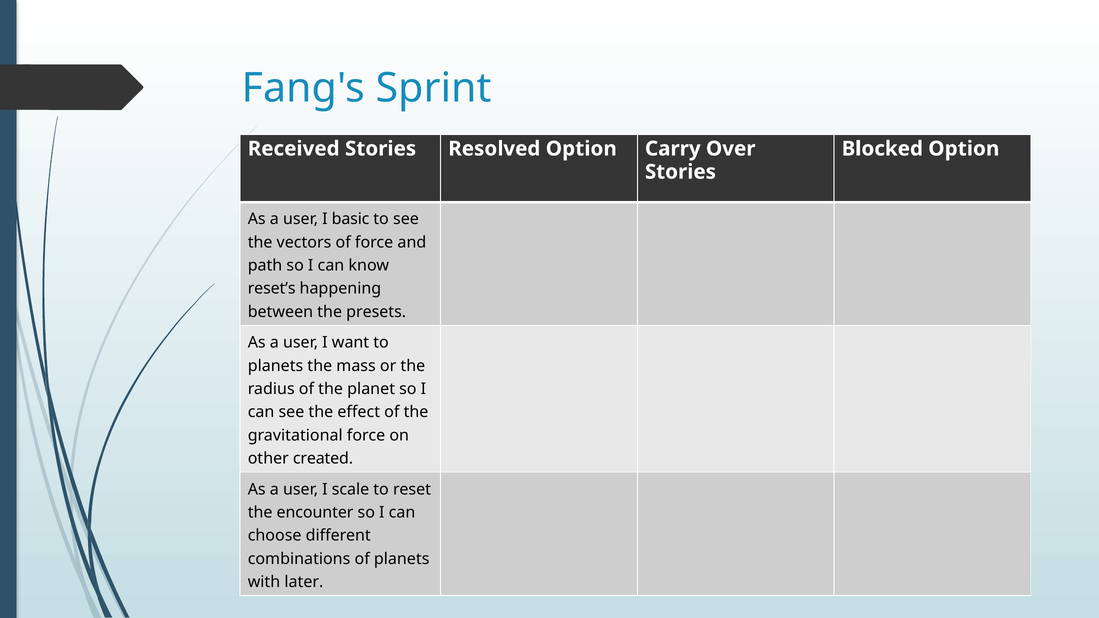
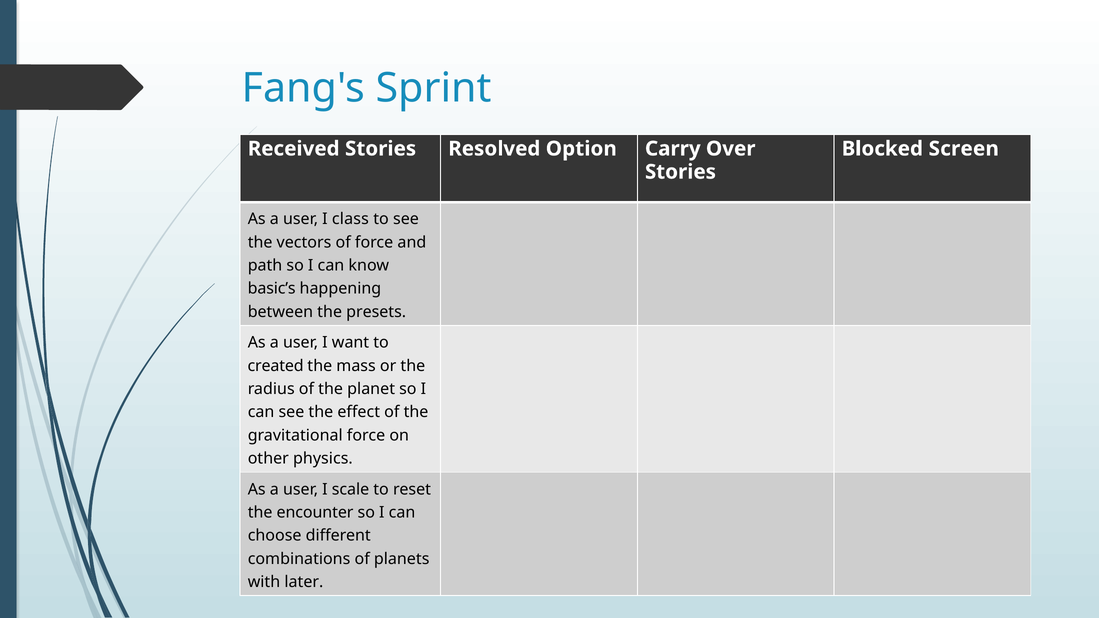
Blocked Option: Option -> Screen
basic: basic -> class
reset’s: reset’s -> basic’s
planets at (275, 366): planets -> created
created: created -> physics
